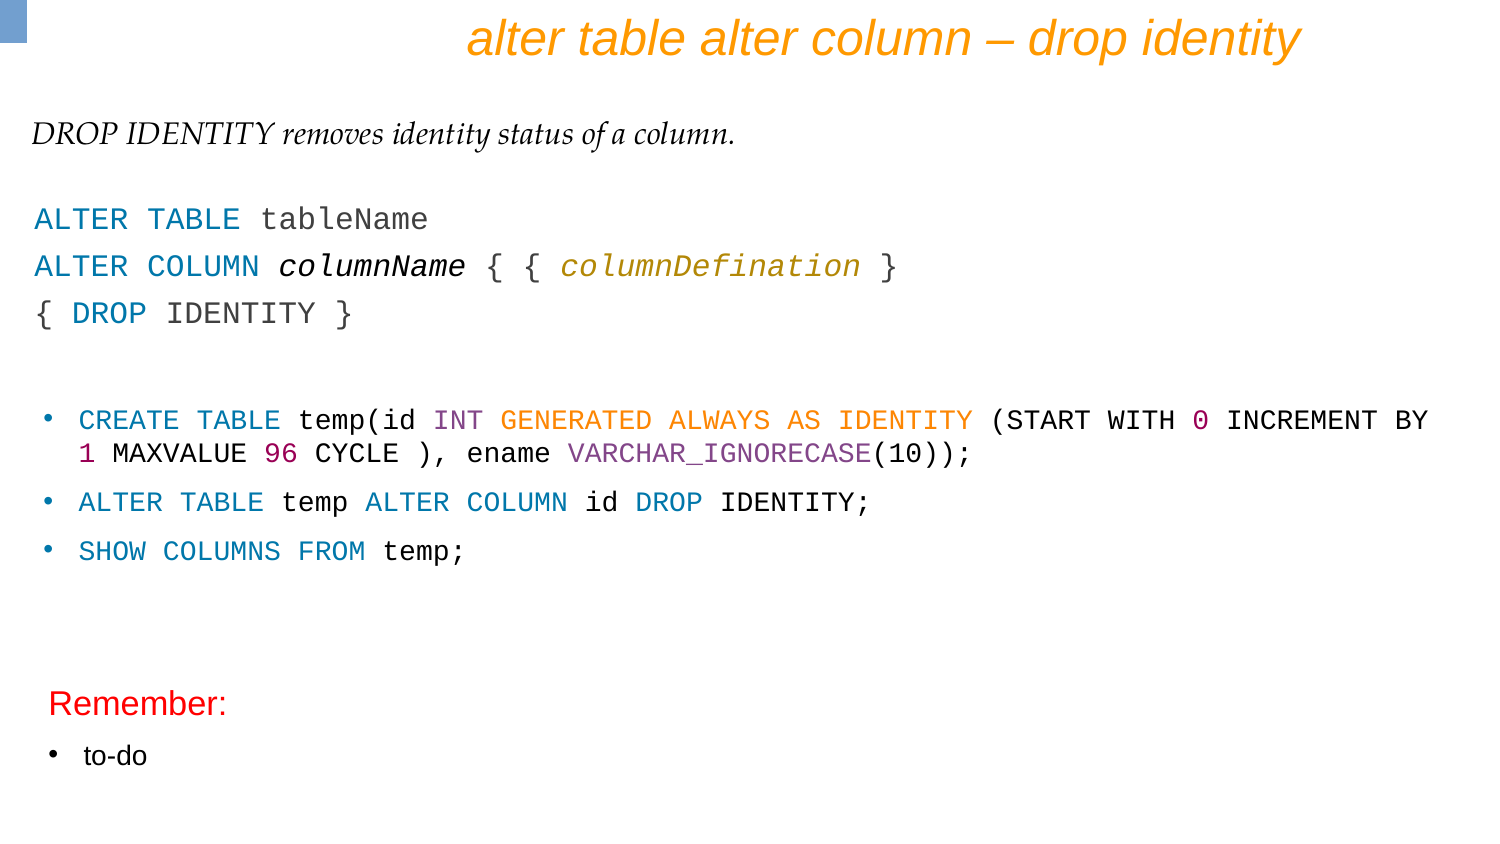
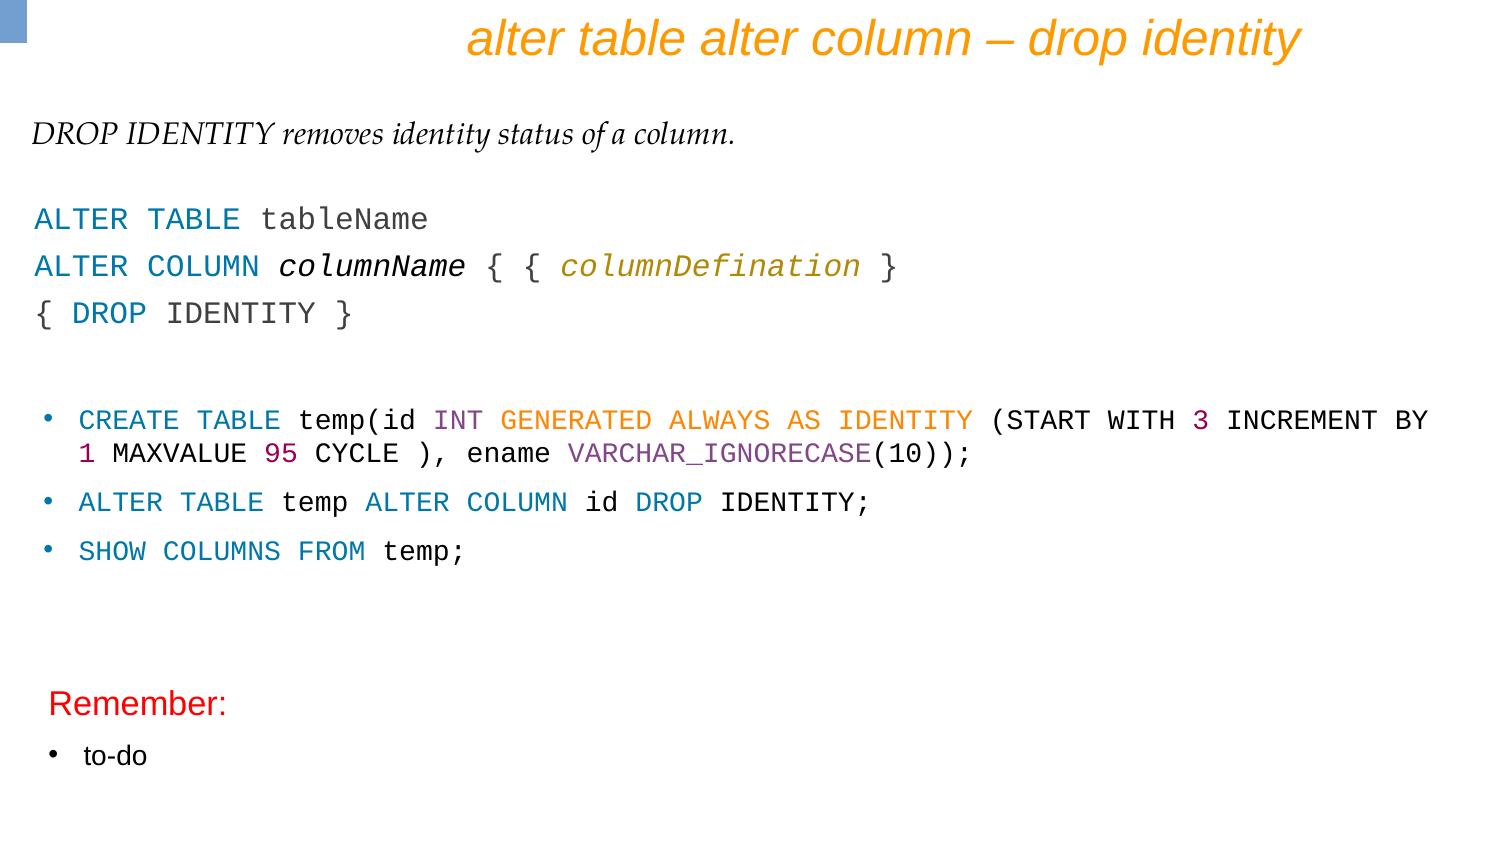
0: 0 -> 3
96: 96 -> 95
